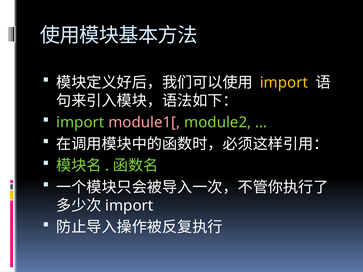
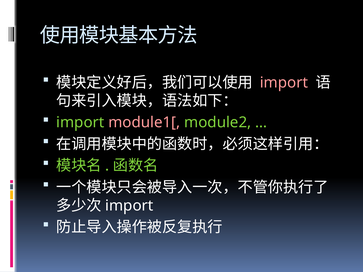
import at (284, 83) colour: yellow -> pink
